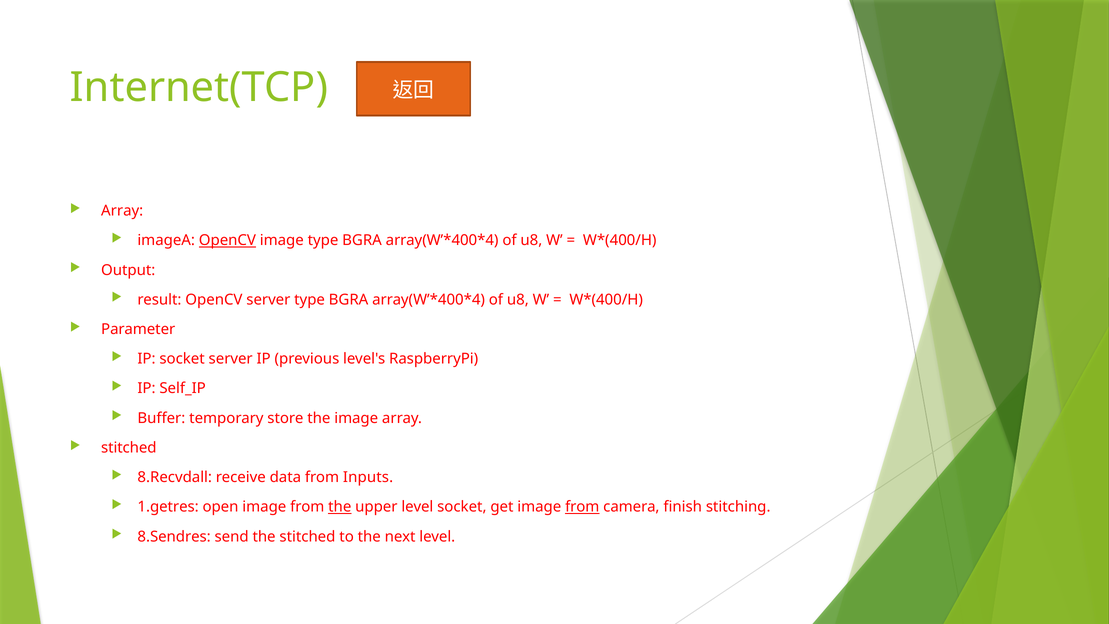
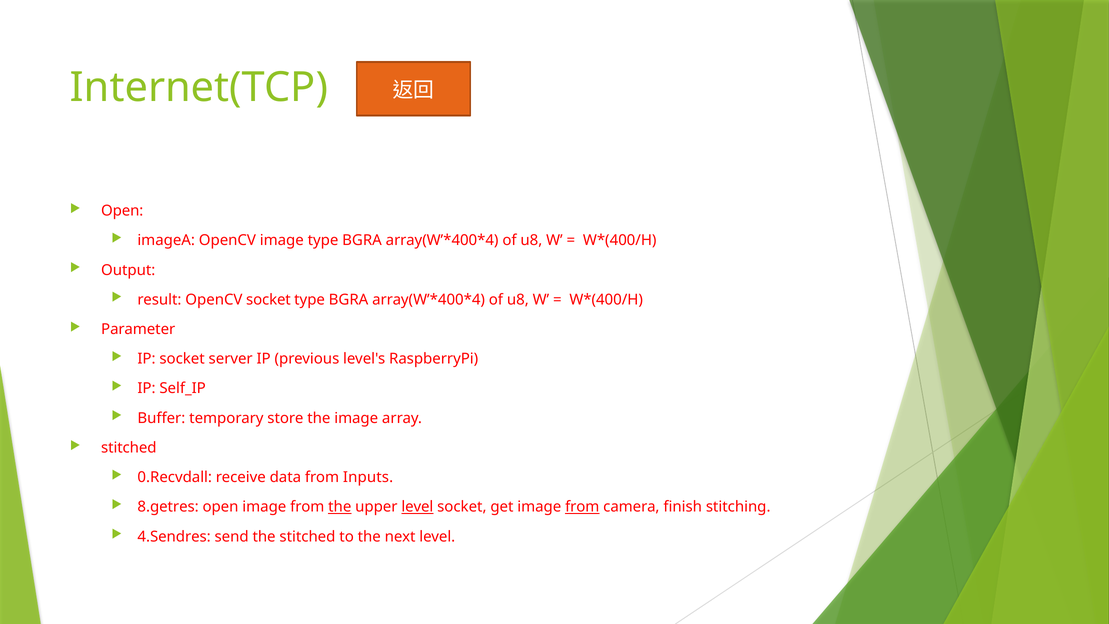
Array at (122, 211): Array -> Open
OpenCV at (227, 240) underline: present -> none
OpenCV server: server -> socket
8.Recvdall: 8.Recvdall -> 0.Recvdall
1.getres: 1.getres -> 8.getres
level at (417, 507) underline: none -> present
8.Sendres: 8.Sendres -> 4.Sendres
